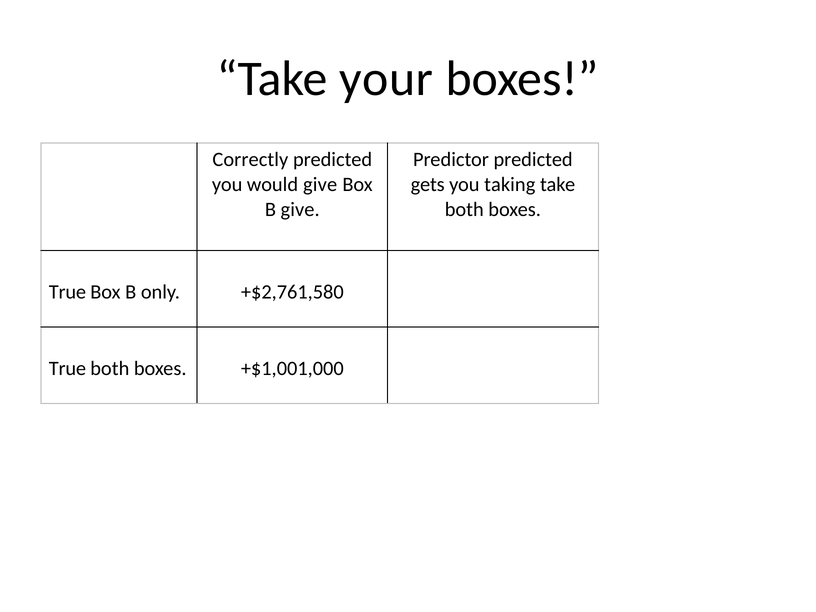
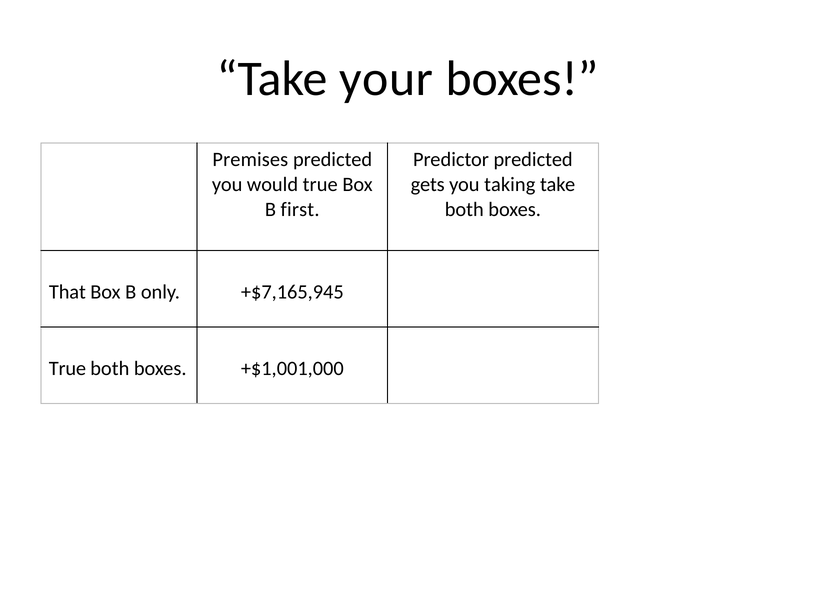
Correctly: Correctly -> Premises
would give: give -> true
B give: give -> first
True at (67, 292): True -> That
+$2,761,580: +$2,761,580 -> +$7,165,945
